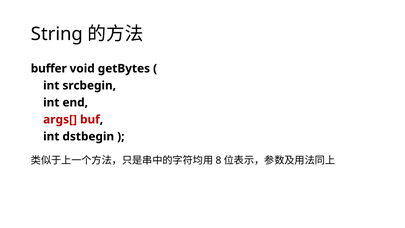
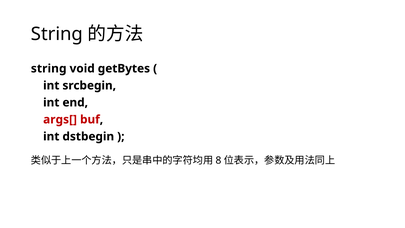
buffer at (49, 68): buffer -> string
